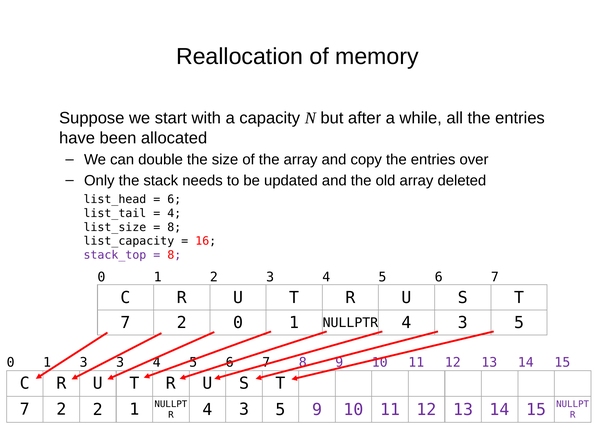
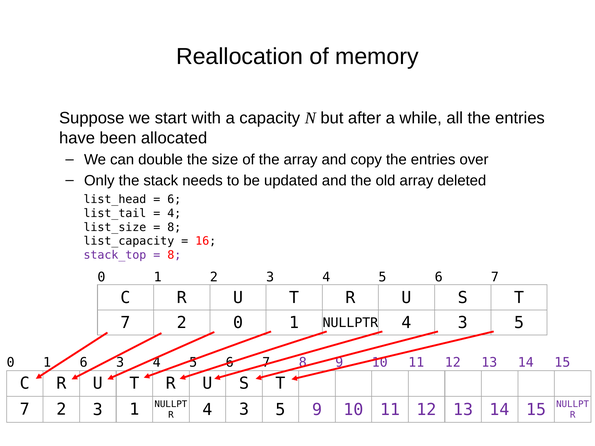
1 3: 3 -> 6
7 2 2: 2 -> 3
